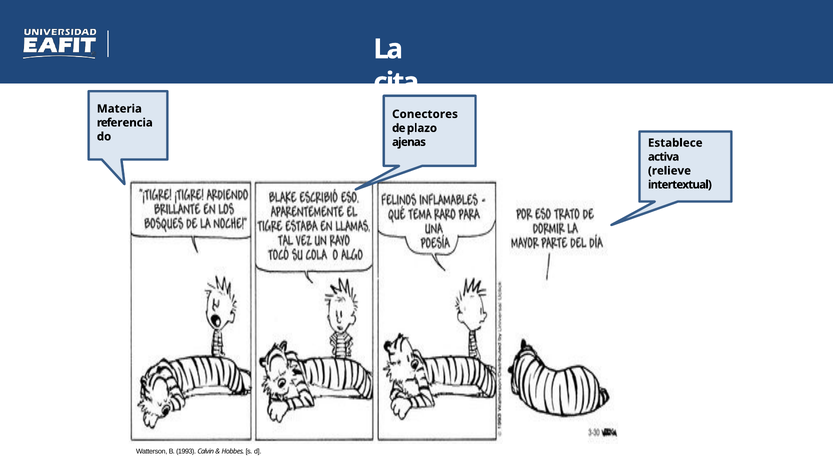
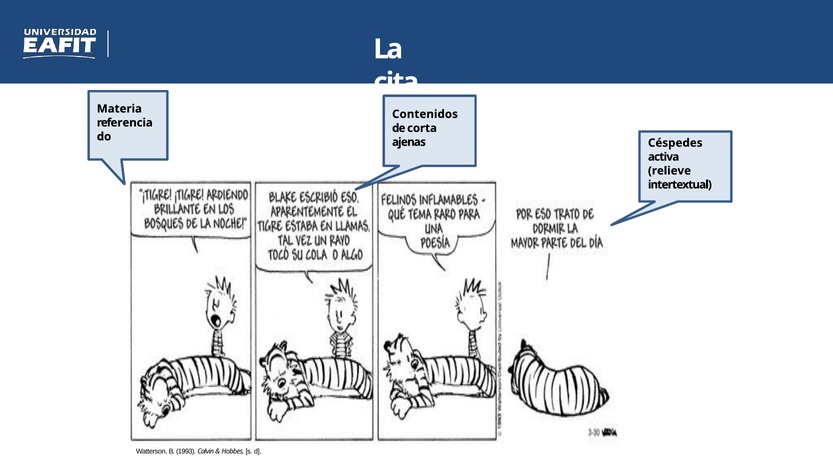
Conectores: Conectores -> Contenidos
plazo: plazo -> corta
Establece: Establece -> Céspedes
